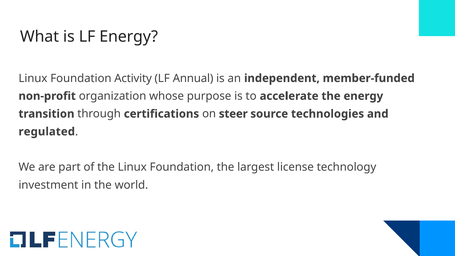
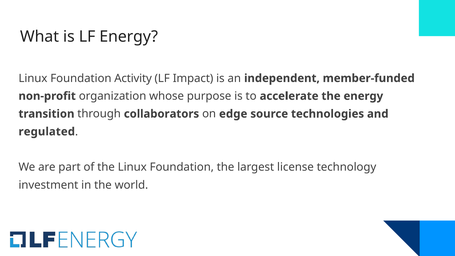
Annual: Annual -> Impact
certifications: certifications -> collaborators
steer: steer -> edge
